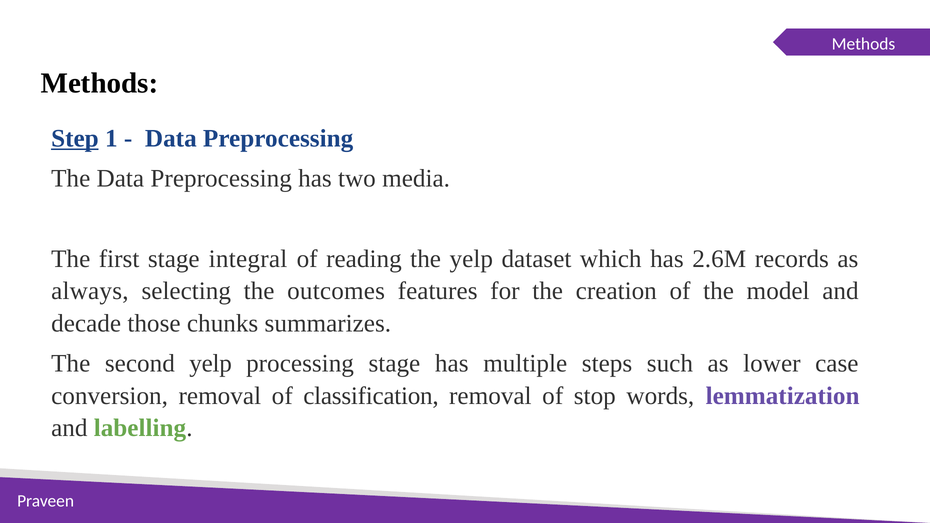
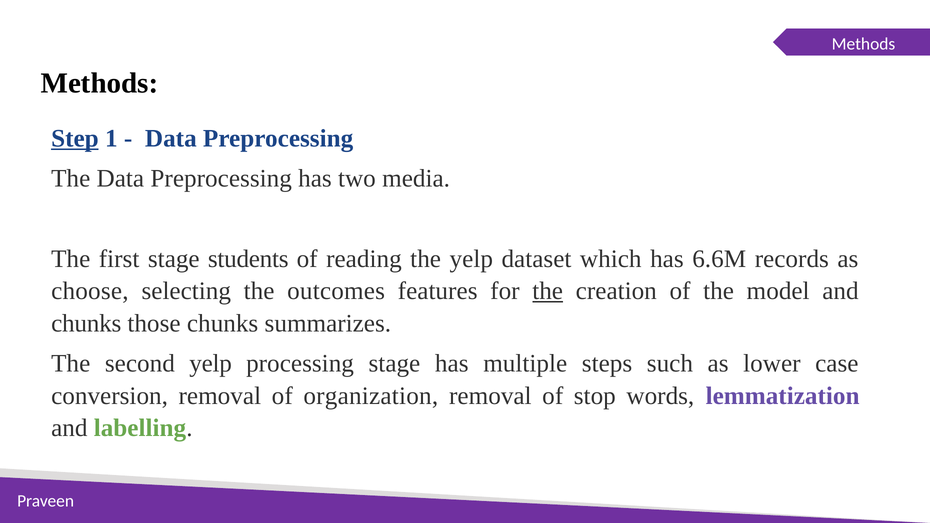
integral: integral -> students
2.6M: 2.6M -> 6.6M
always: always -> choose
the at (548, 291) underline: none -> present
decade at (86, 323): decade -> chunks
classification: classification -> organization
